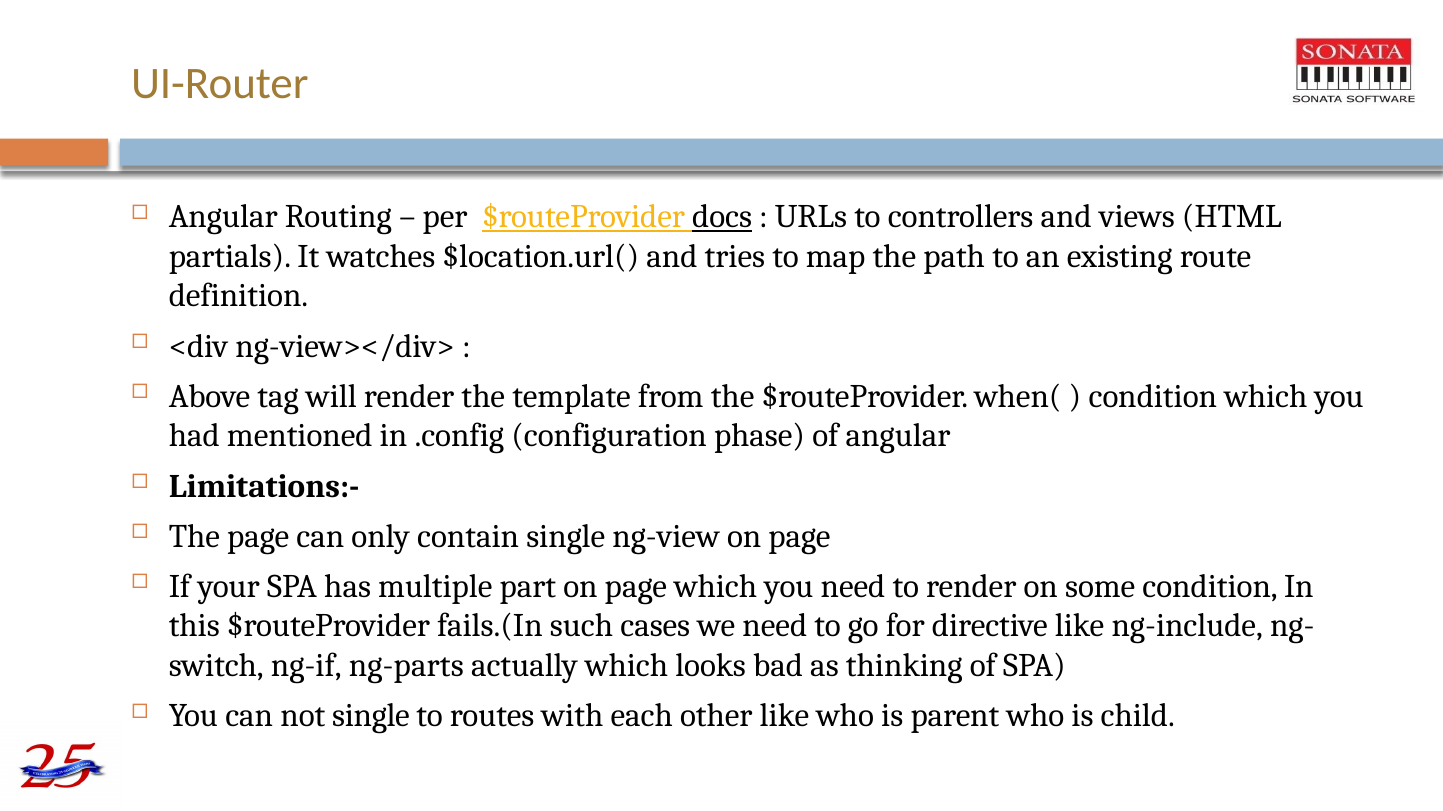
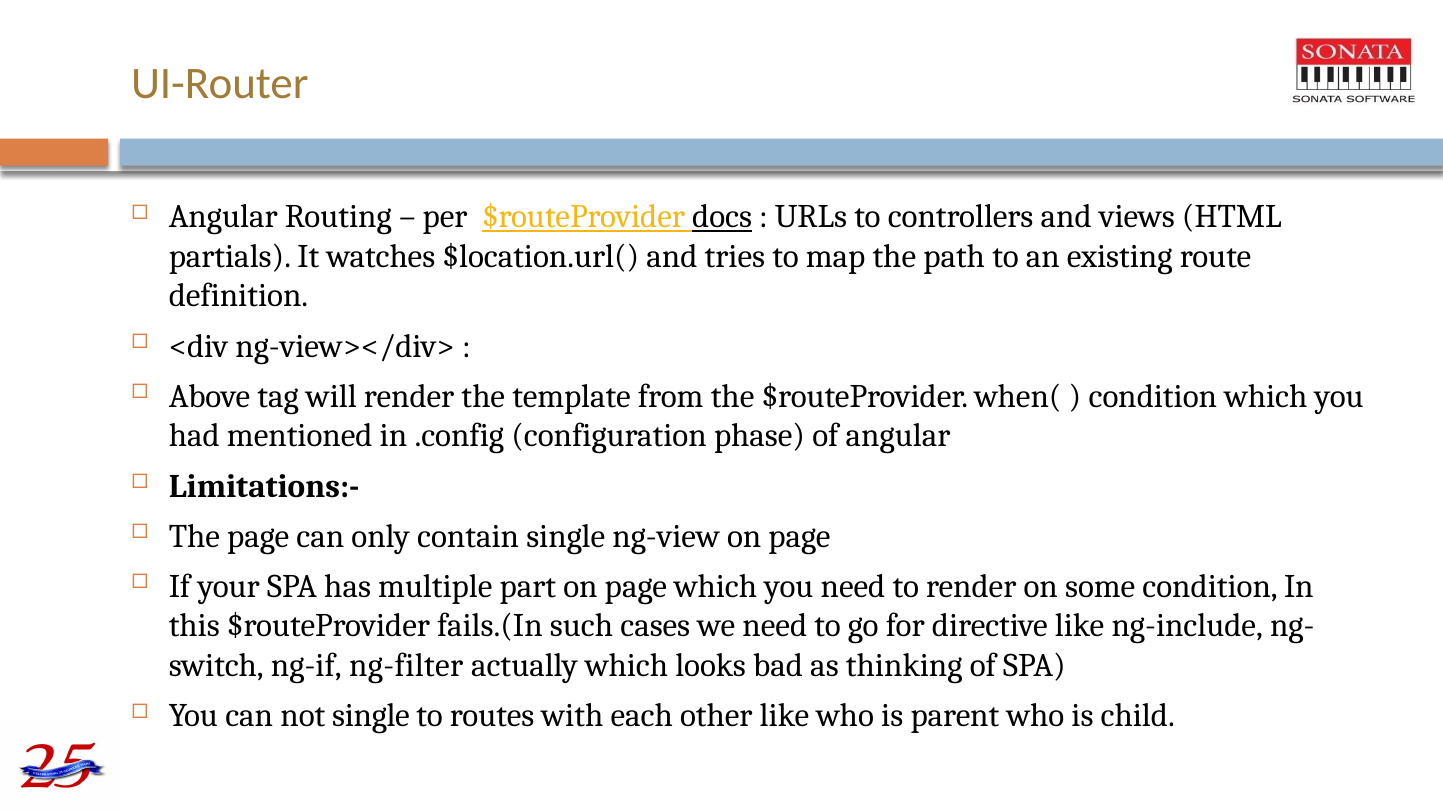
ng-parts: ng-parts -> ng-filter
